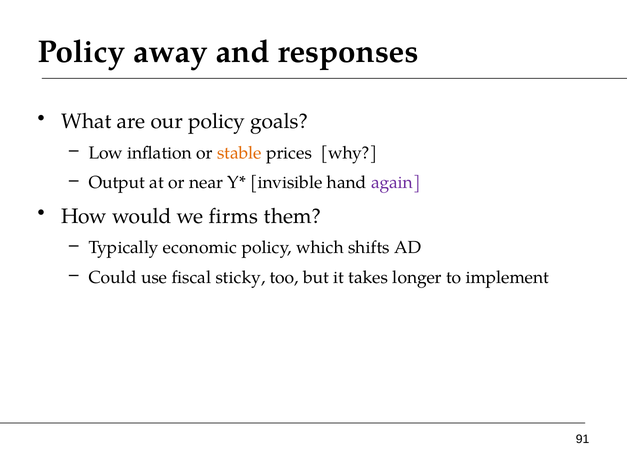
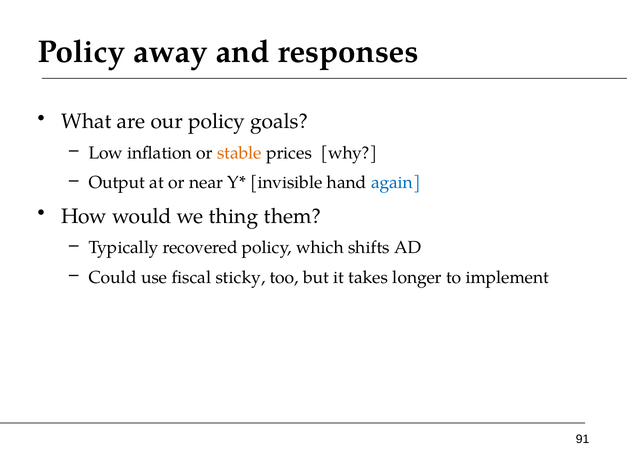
again colour: purple -> blue
firms: firms -> thing
economic: economic -> recovered
